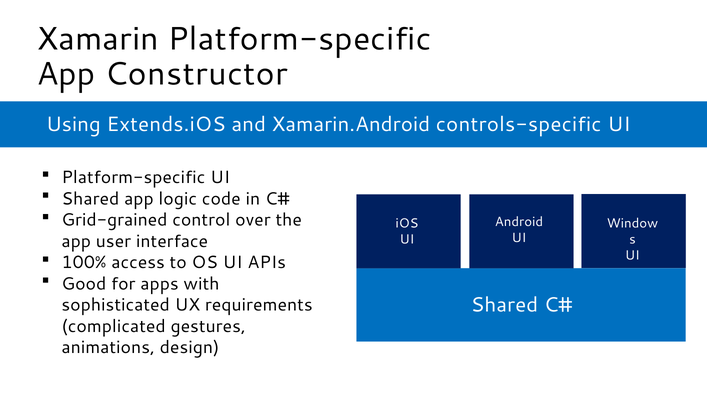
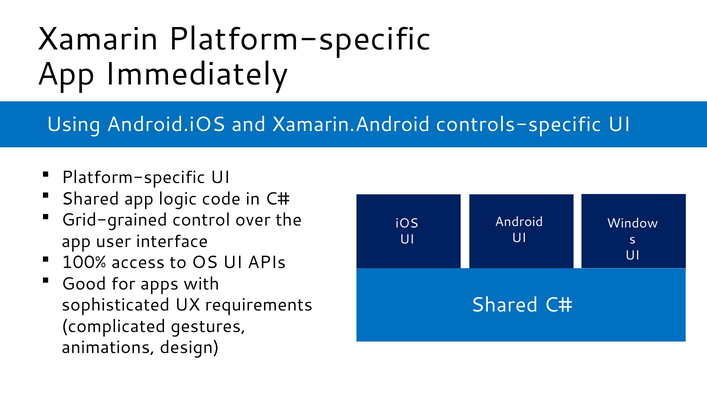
Constructor: Constructor -> Immediately
Extends.iOS: Extends.iOS -> Android.iOS
